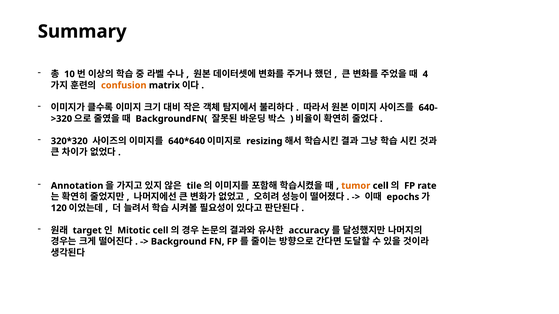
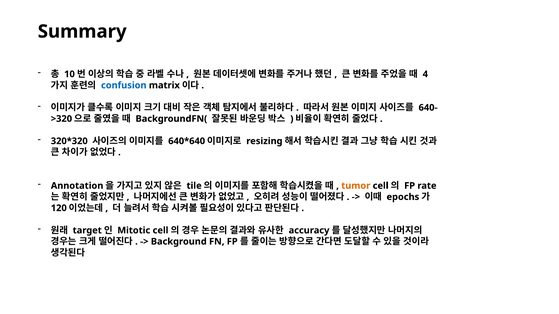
confusion colour: orange -> blue
